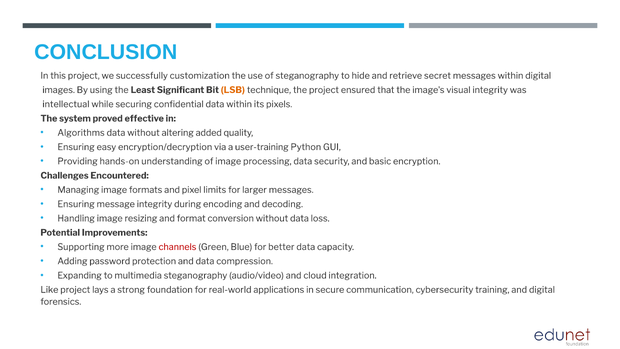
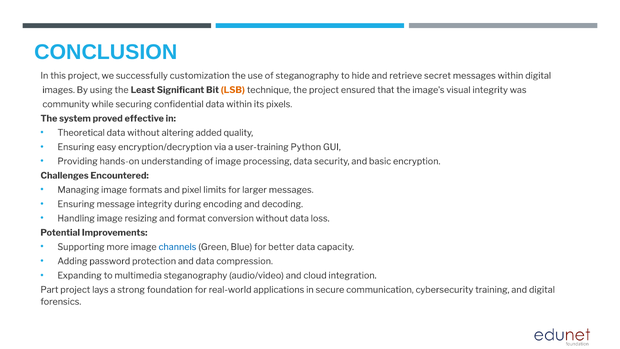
intellectual: intellectual -> community
Algorithms: Algorithms -> Theoretical
channels colour: red -> blue
Like: Like -> Part
